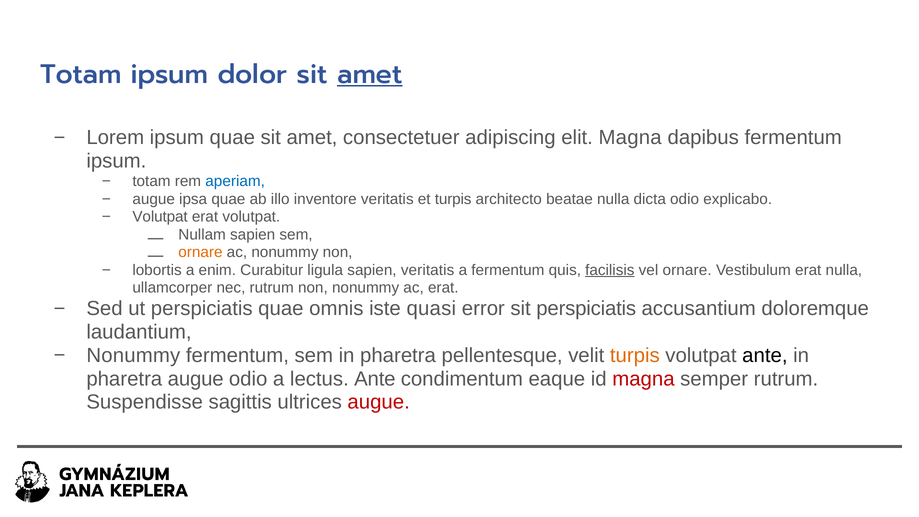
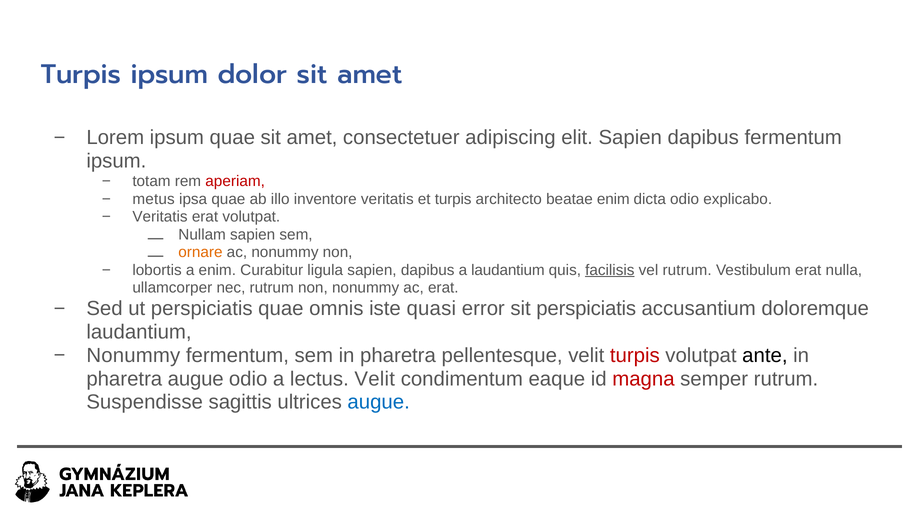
Totam at (81, 74): Totam -> Turpis
amet at (370, 74) underline: present -> none
elit Magna: Magna -> Sapien
aperiam colour: blue -> red
augue at (154, 199): augue -> metus
beatae nulla: nulla -> enim
Volutpat at (160, 217): Volutpat -> Veritatis
ligula sapien veritatis: veritatis -> dapibus
a fermentum: fermentum -> laudantium
vel ornare: ornare -> rutrum
turpis at (635, 355) colour: orange -> red
lectus Ante: Ante -> Velit
augue at (379, 402) colour: red -> blue
